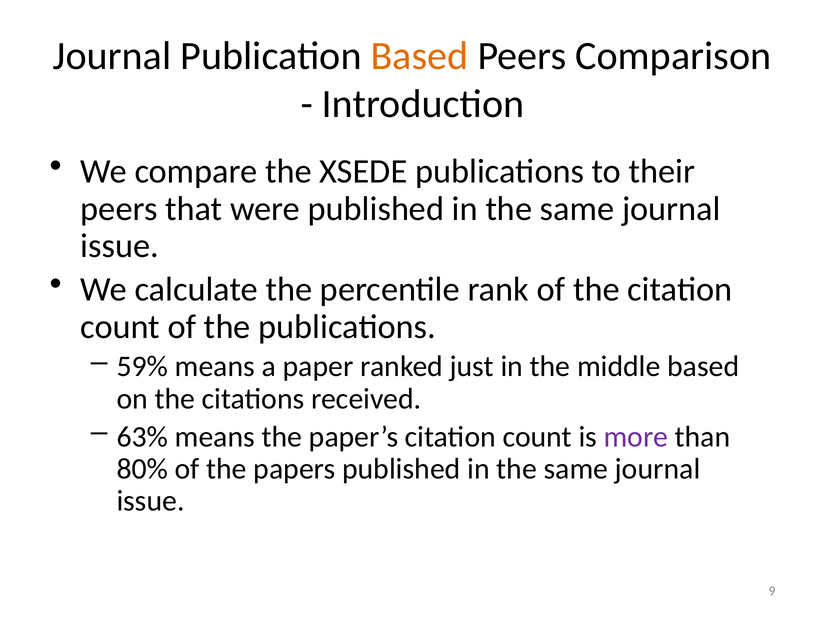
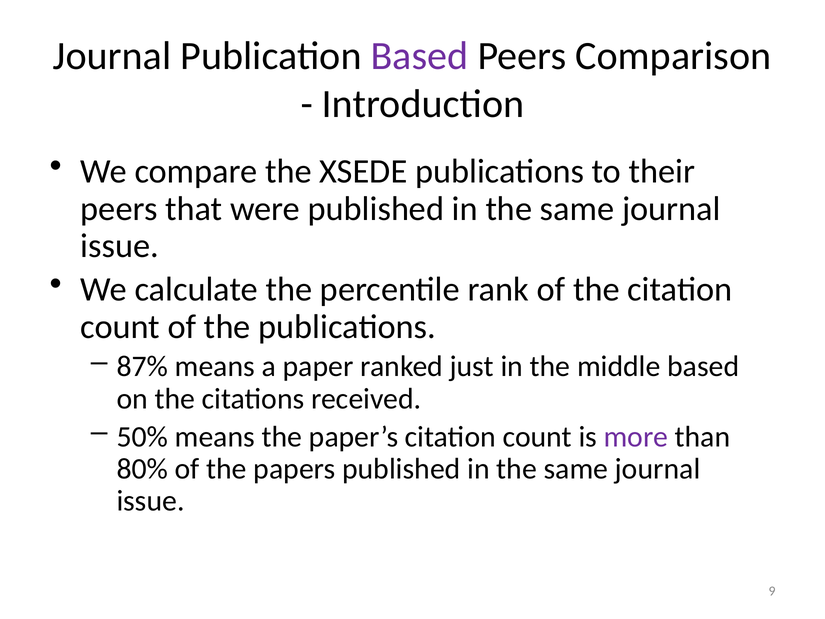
Based at (420, 56) colour: orange -> purple
59%: 59% -> 87%
63%: 63% -> 50%
